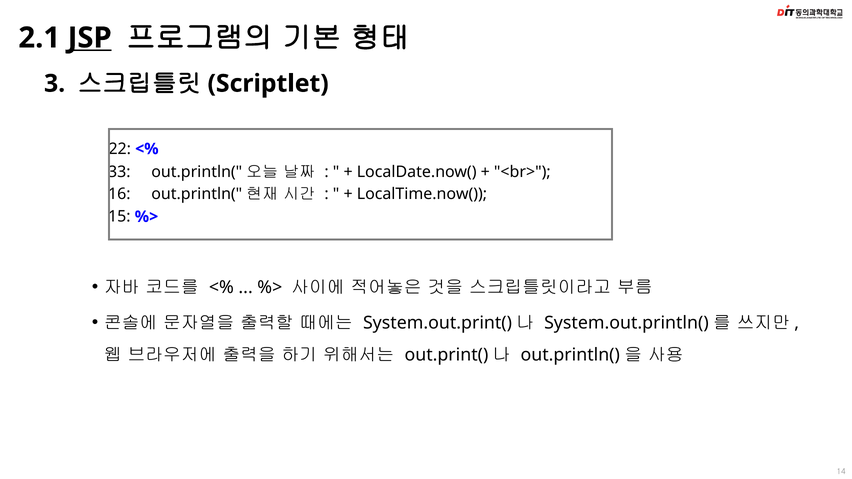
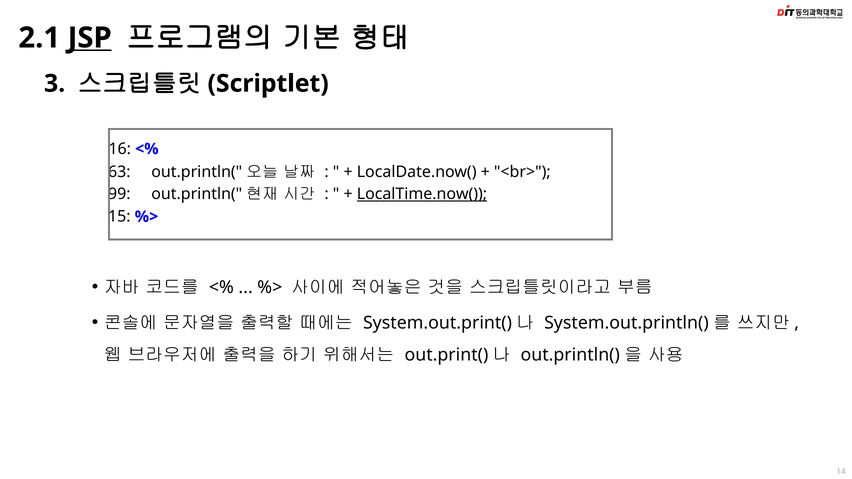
22: 22 -> 16
33: 33 -> 63
16: 16 -> 99
LocalTime.now( underline: none -> present
